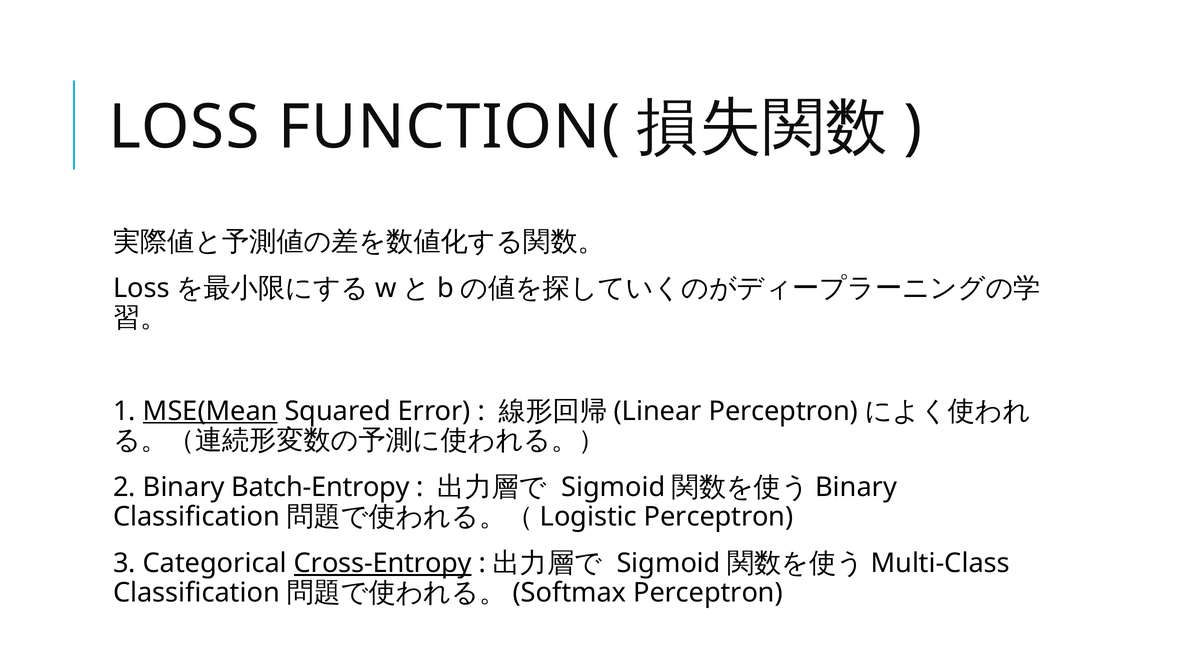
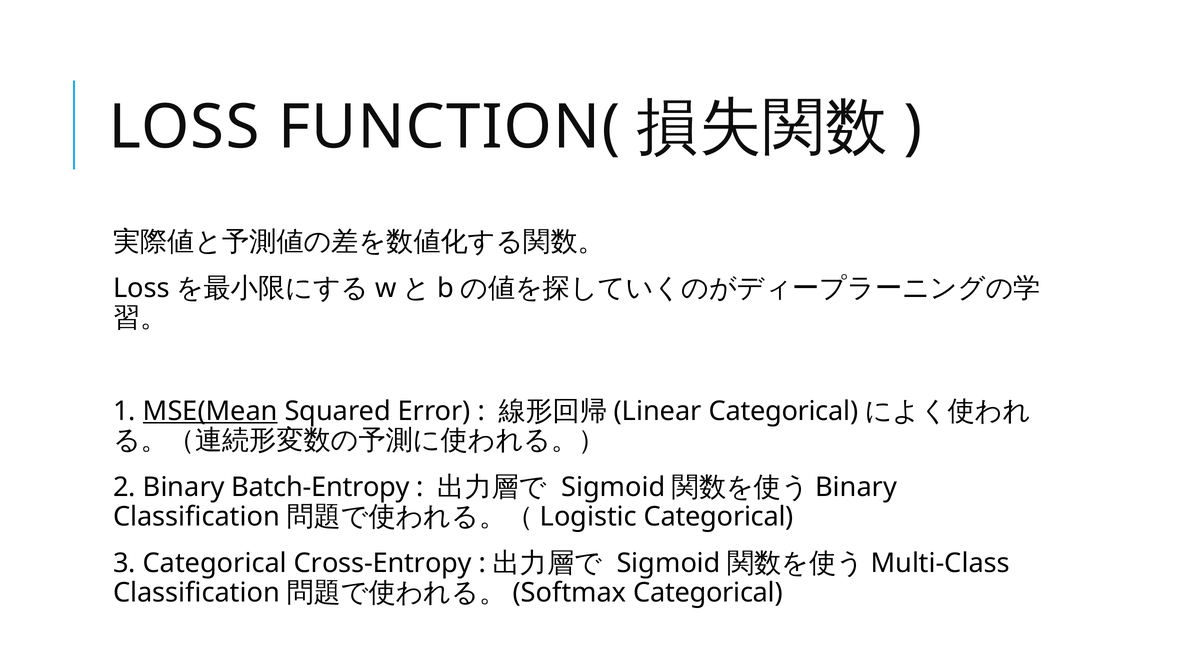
Perceptron at (783, 411): Perceptron -> Categorical
Perceptron at (719, 516): Perceptron -> Categorical
Cross-Entropy underline: present -> none
Perceptron at (708, 592): Perceptron -> Categorical
